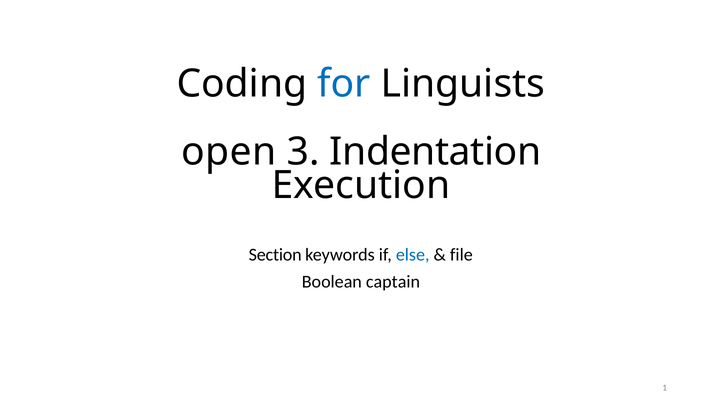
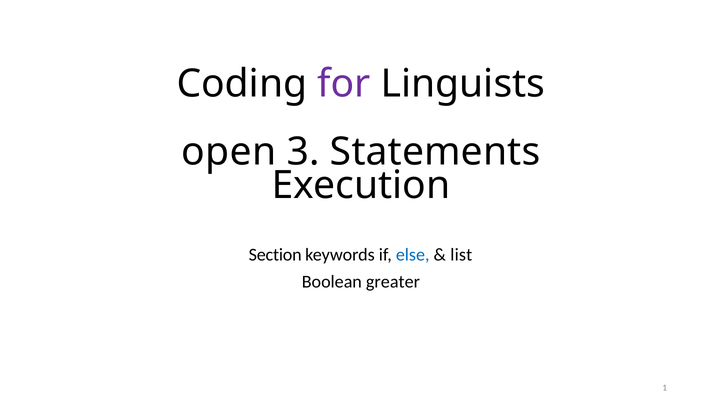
for colour: blue -> purple
Indentation: Indentation -> Statements
file: file -> list
captain: captain -> greater
